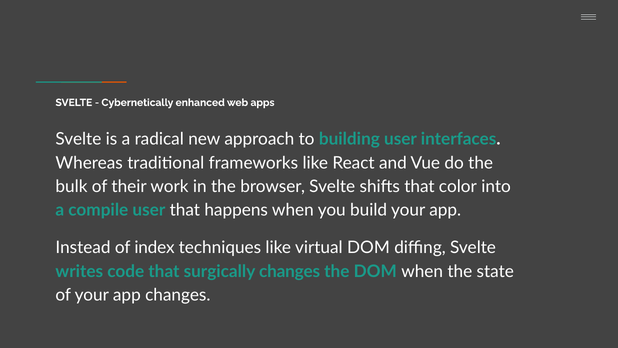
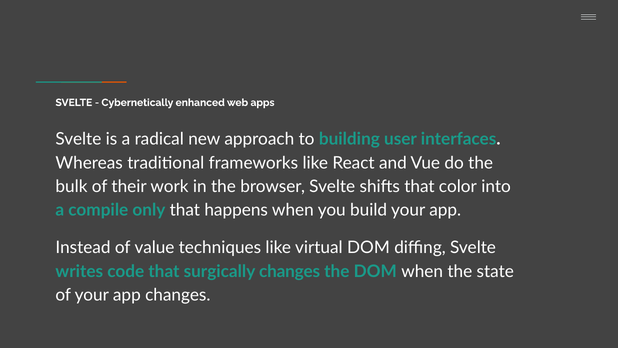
compile user: user -> only
index: index -> value
